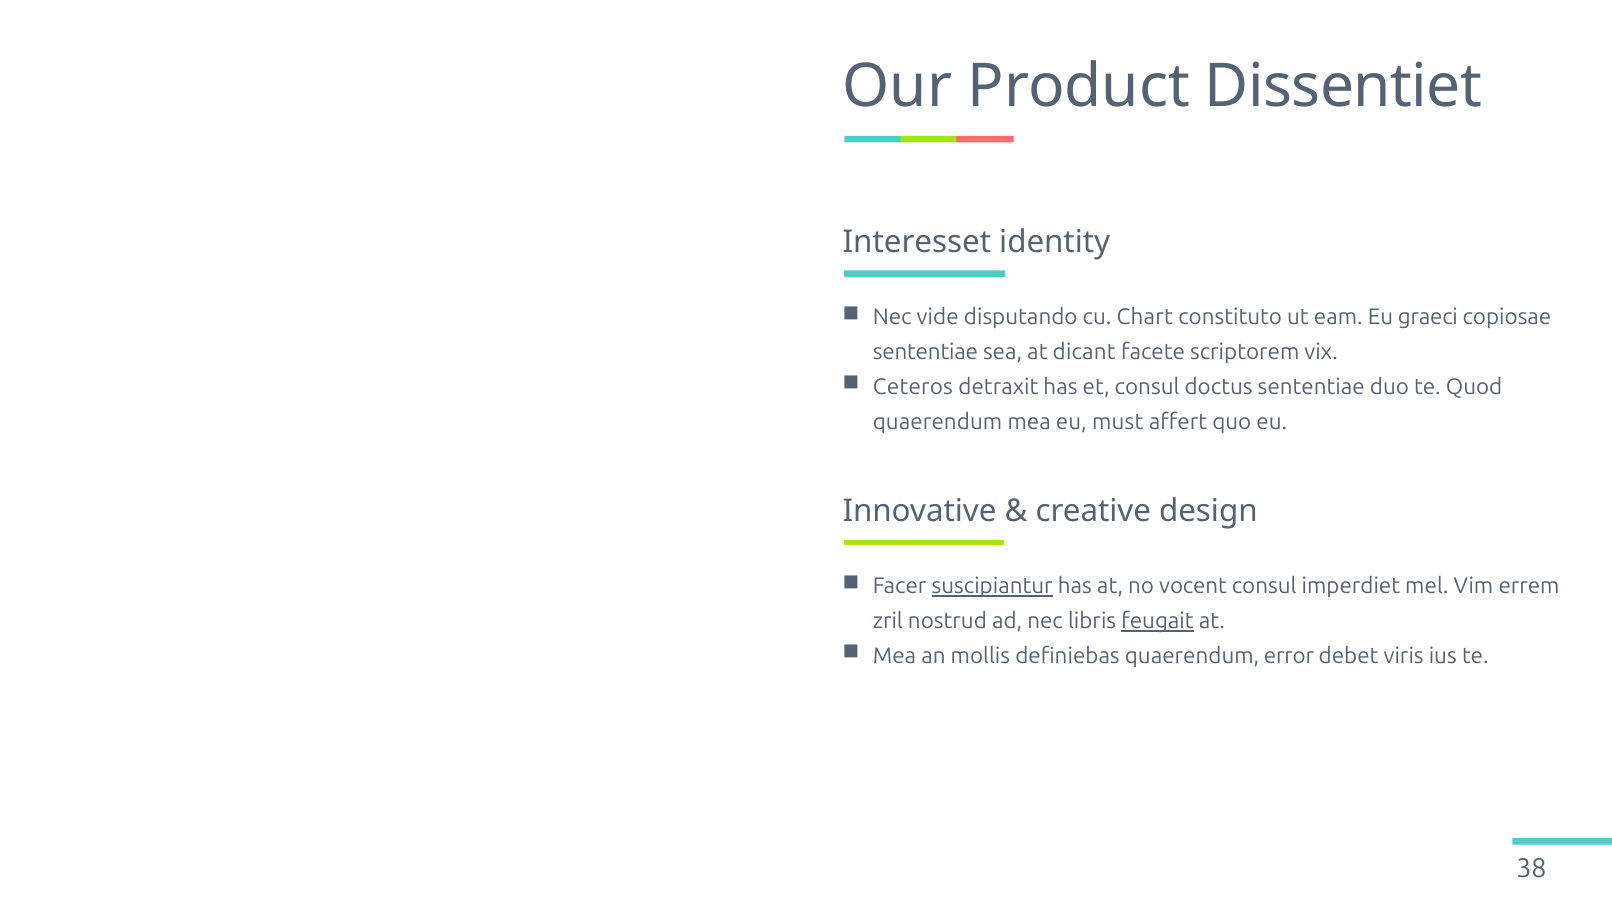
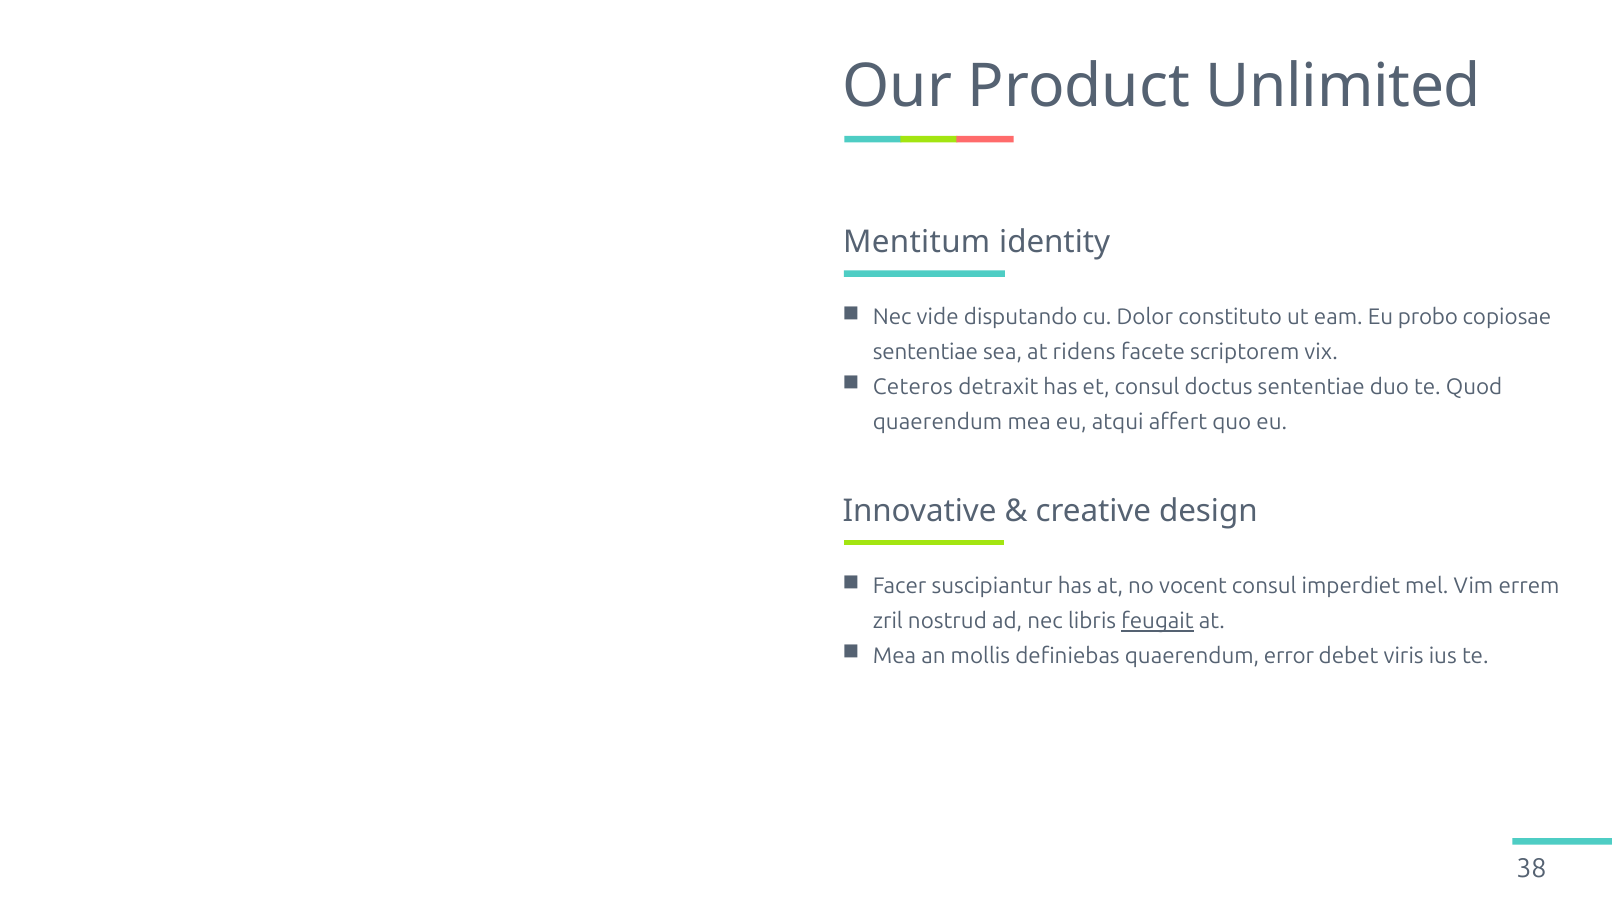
Dissentiet: Dissentiet -> Unlimited
Interesset: Interesset -> Mentitum
Chart: Chart -> Dolor
graeci: graeci -> probo
dicant: dicant -> ridens
must: must -> atqui
suscipiantur underline: present -> none
